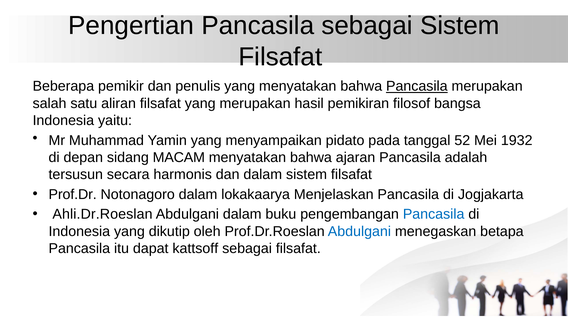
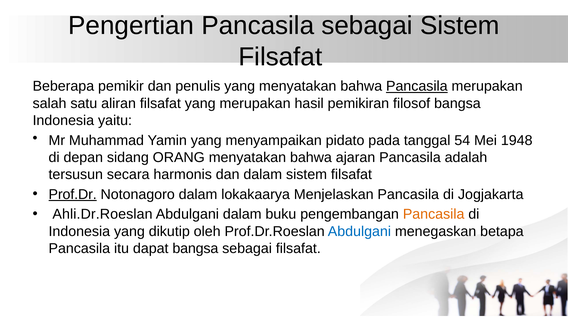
52: 52 -> 54
1932: 1932 -> 1948
MACAM: MACAM -> ORANG
Prof.Dr underline: none -> present
Pancasila at (434, 214) colour: blue -> orange
dapat kattsoff: kattsoff -> bangsa
